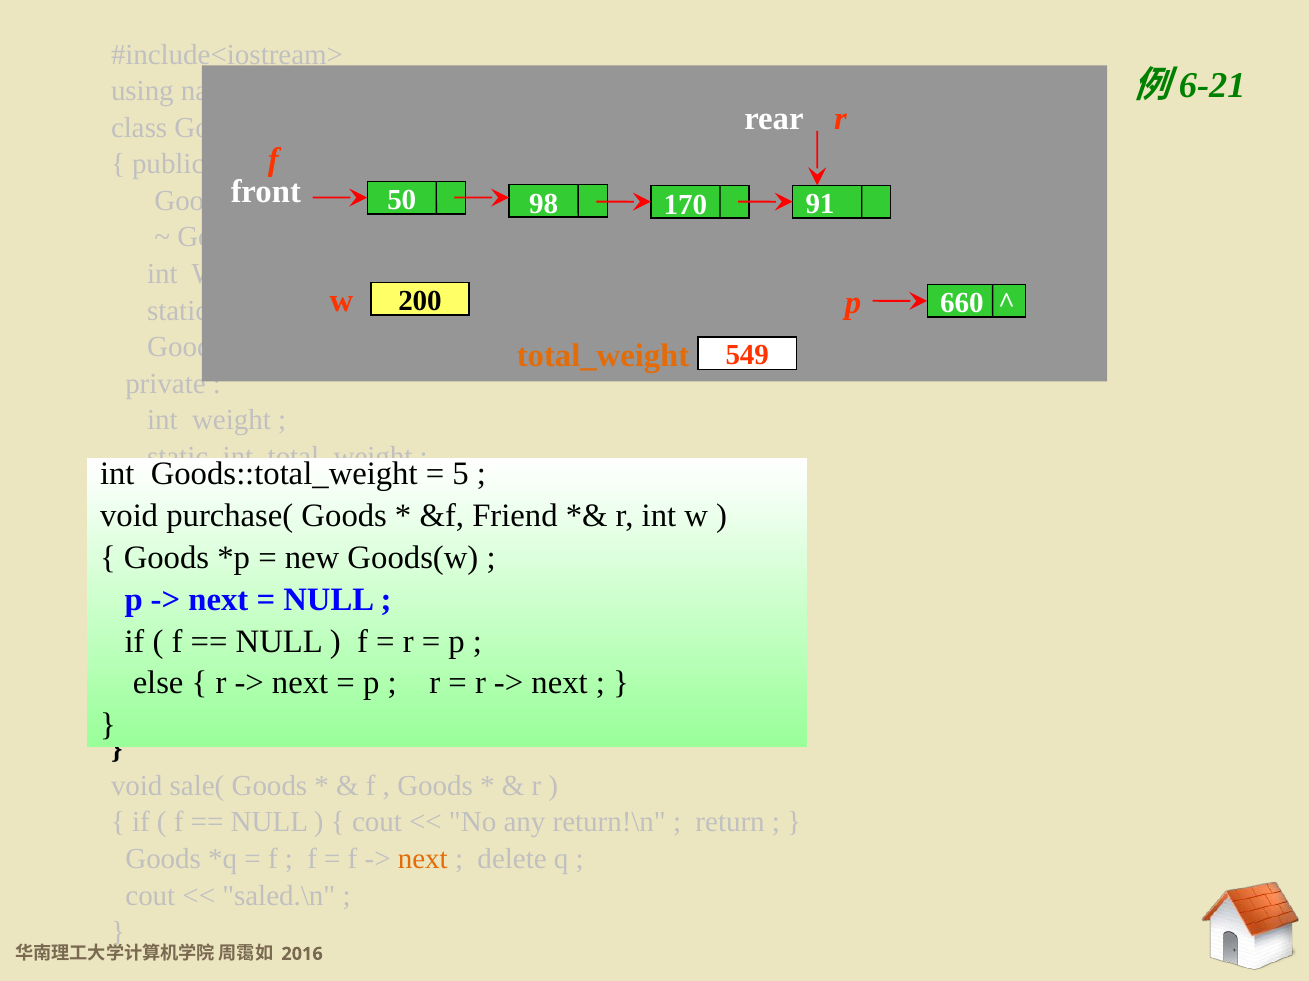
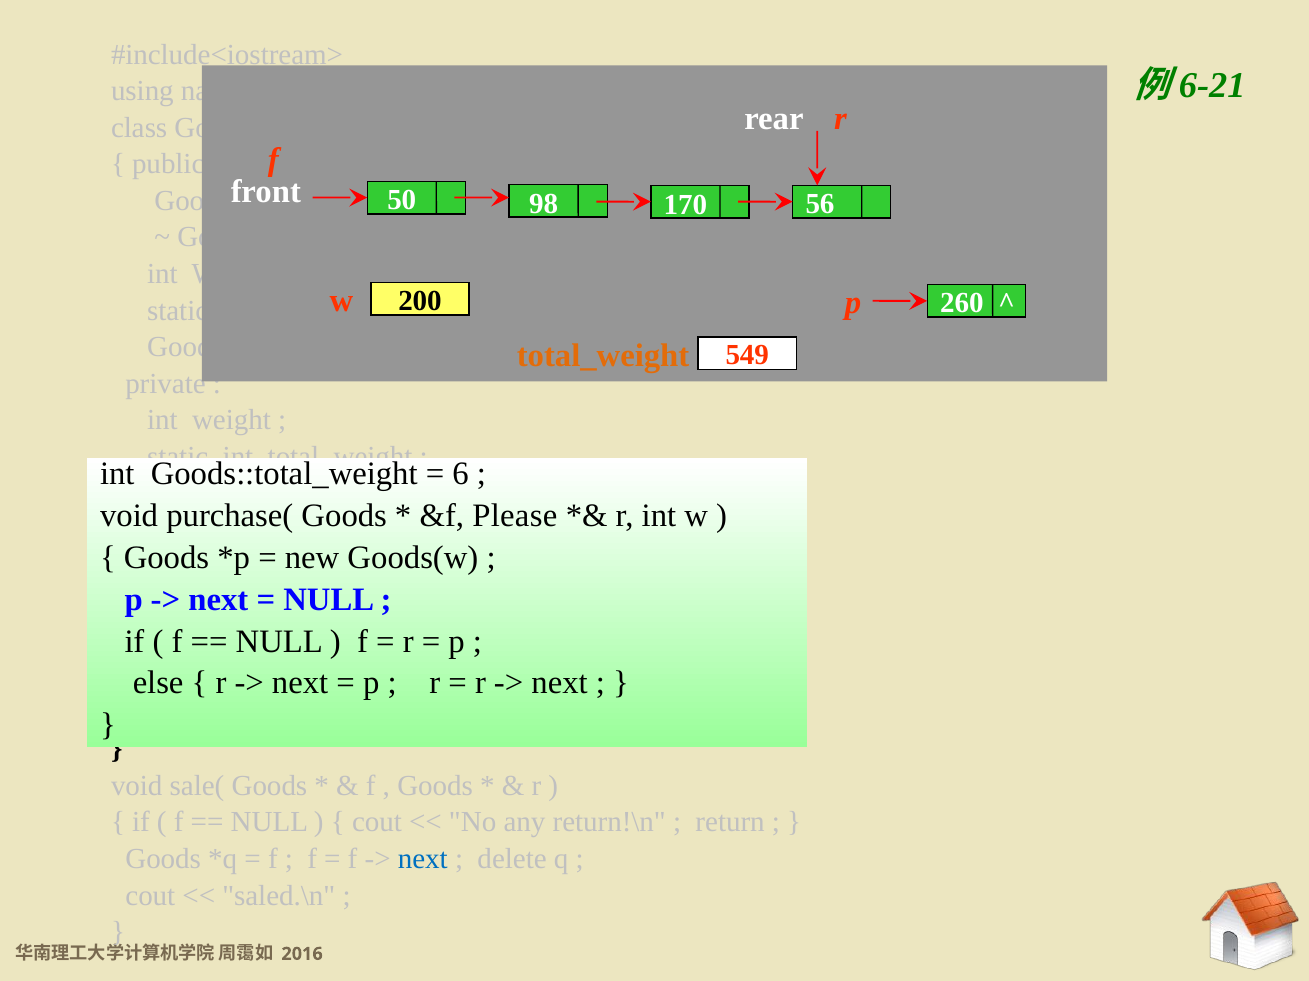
91: 91 -> 56
660: 660 -> 260
5: 5 -> 6
Friend: Friend -> Please
next at (423, 860) colour: orange -> blue
